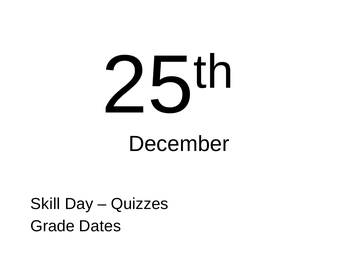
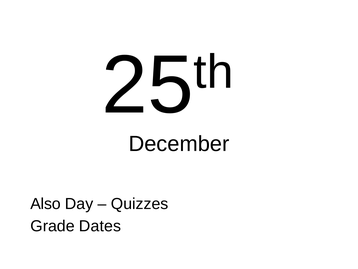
Skill: Skill -> Also
